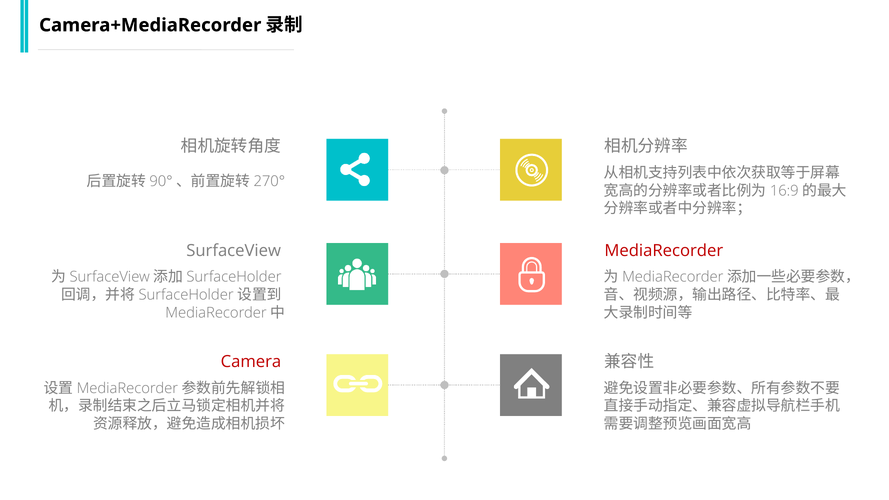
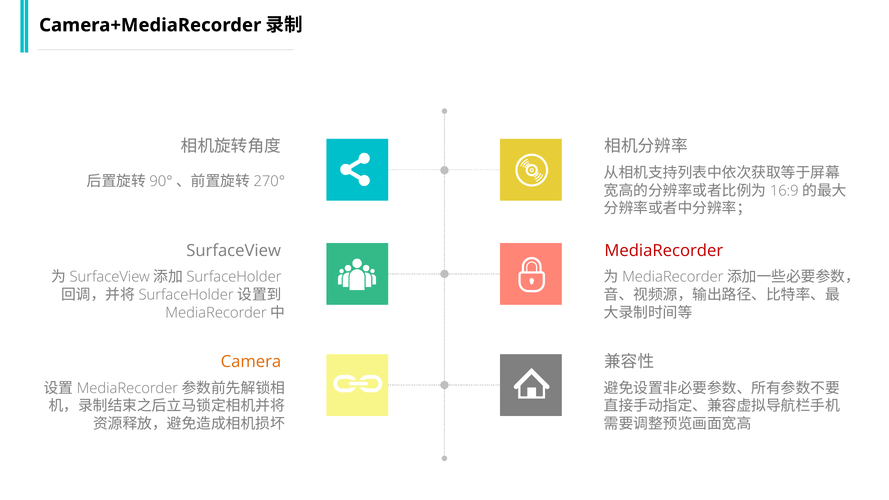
Camera colour: red -> orange
